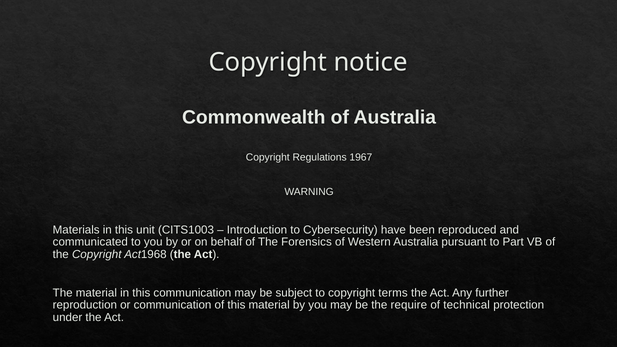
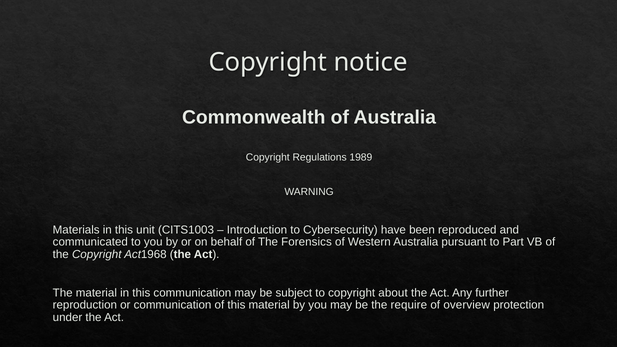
1967: 1967 -> 1989
terms: terms -> about
technical: technical -> overview
